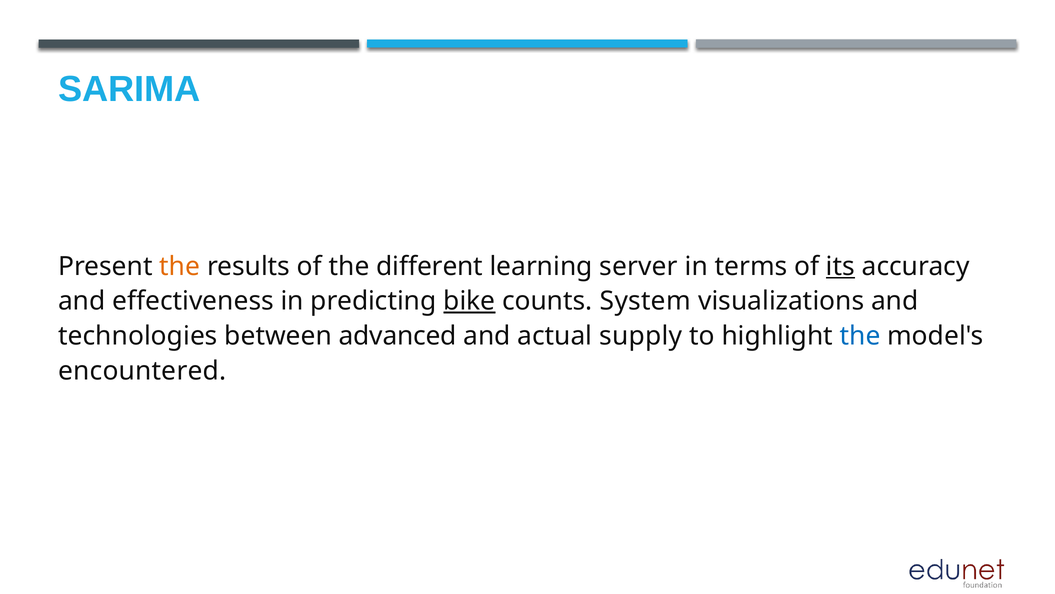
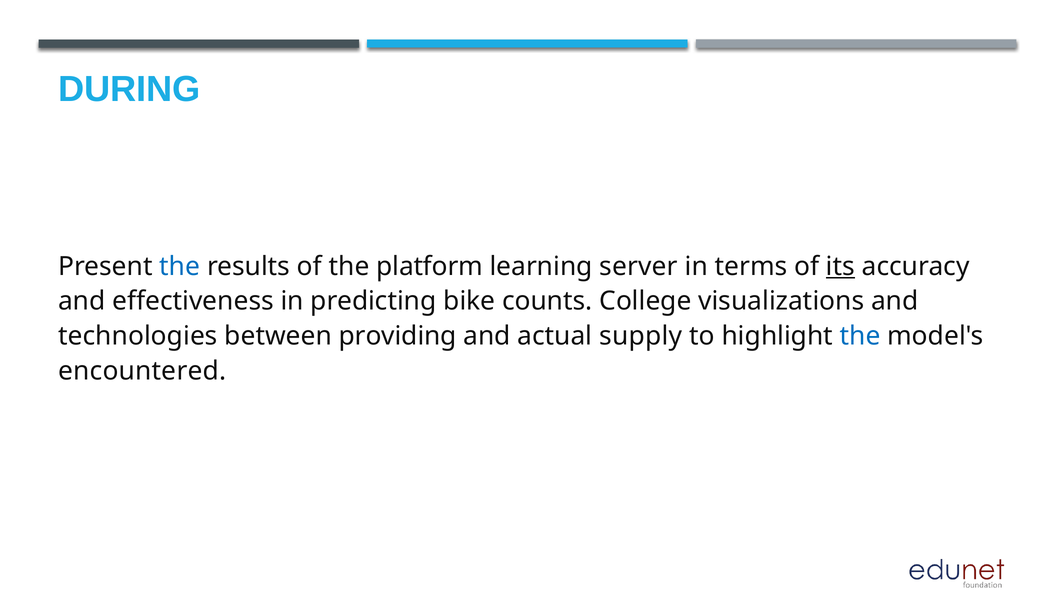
SARIMA: SARIMA -> DURING
the at (180, 266) colour: orange -> blue
different: different -> platform
bike underline: present -> none
System: System -> College
advanced: advanced -> providing
